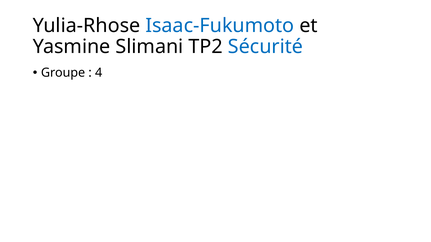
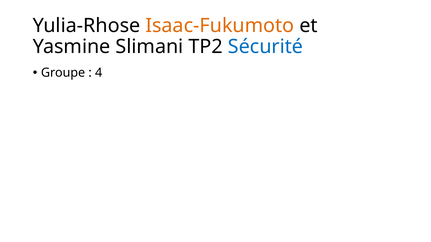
Isaac-Fukumoto colour: blue -> orange
